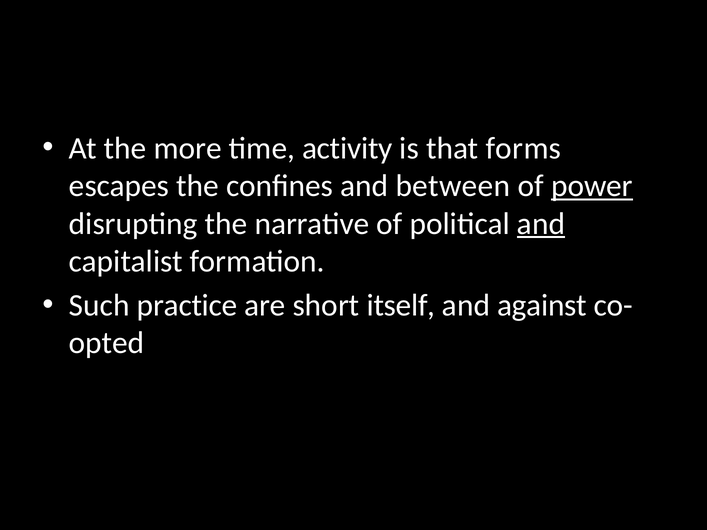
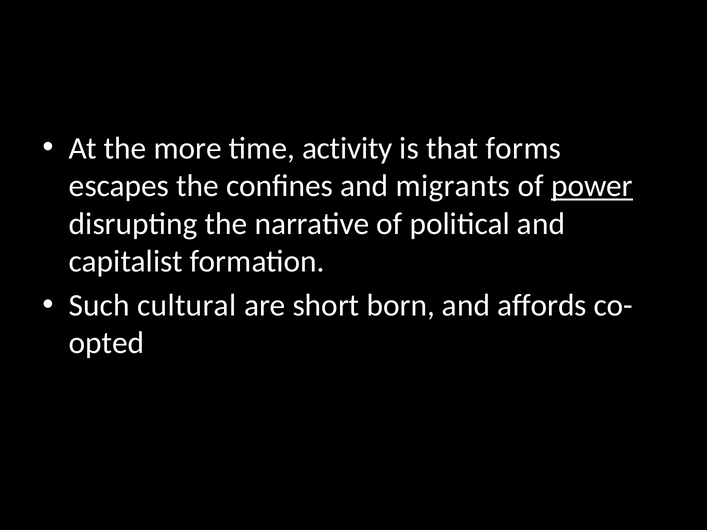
between: between -> migrants
and at (541, 224) underline: present -> none
practice: practice -> cultural
itself: itself -> born
against: against -> affords
